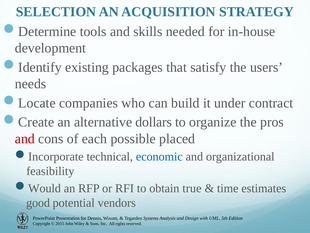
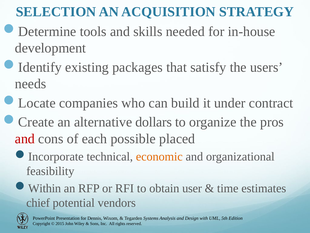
economic colour: blue -> orange
Would: Would -> Within
true: true -> user
good: good -> chief
